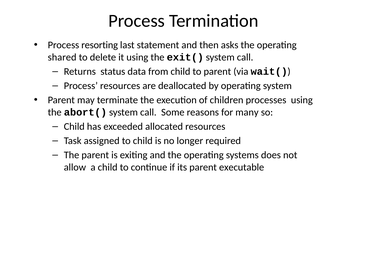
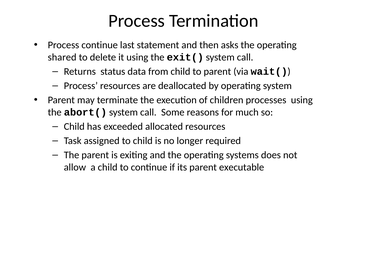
Process resorting: resorting -> continue
many: many -> much
